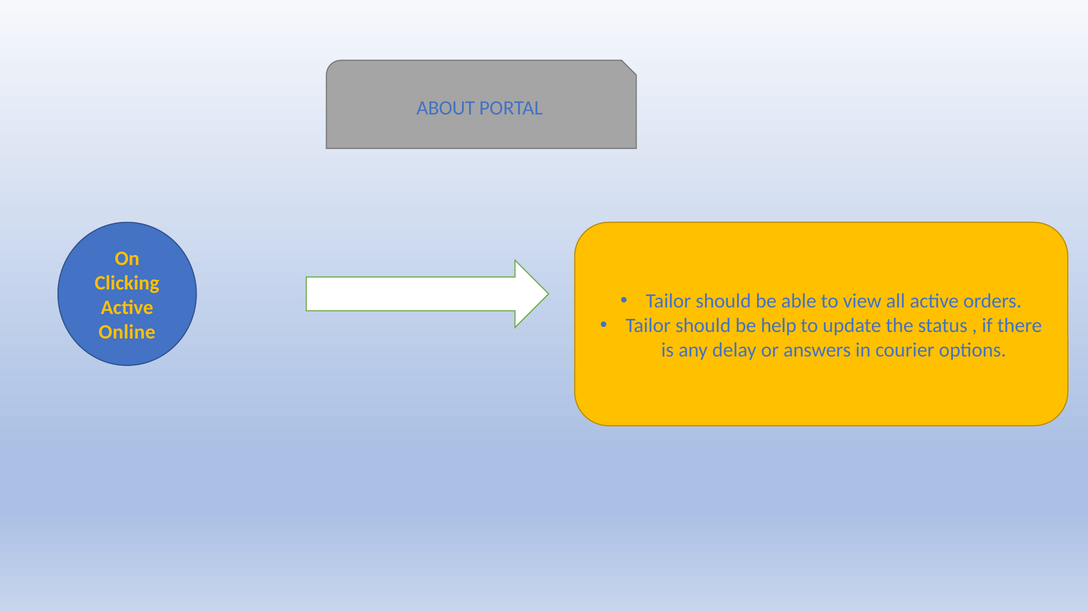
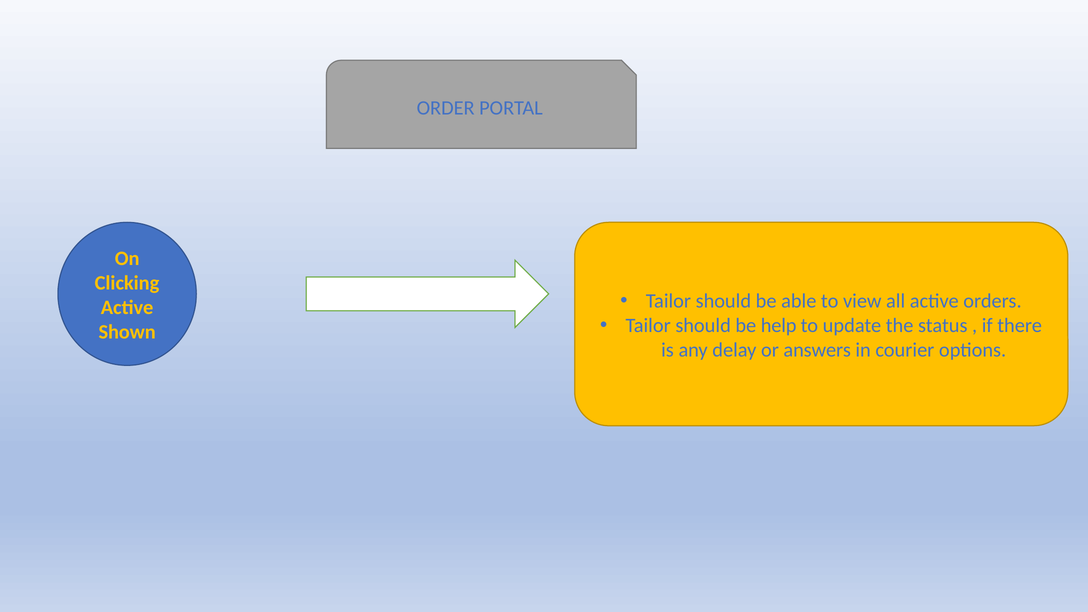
ABOUT: ABOUT -> ORDER
Online: Online -> Shown
